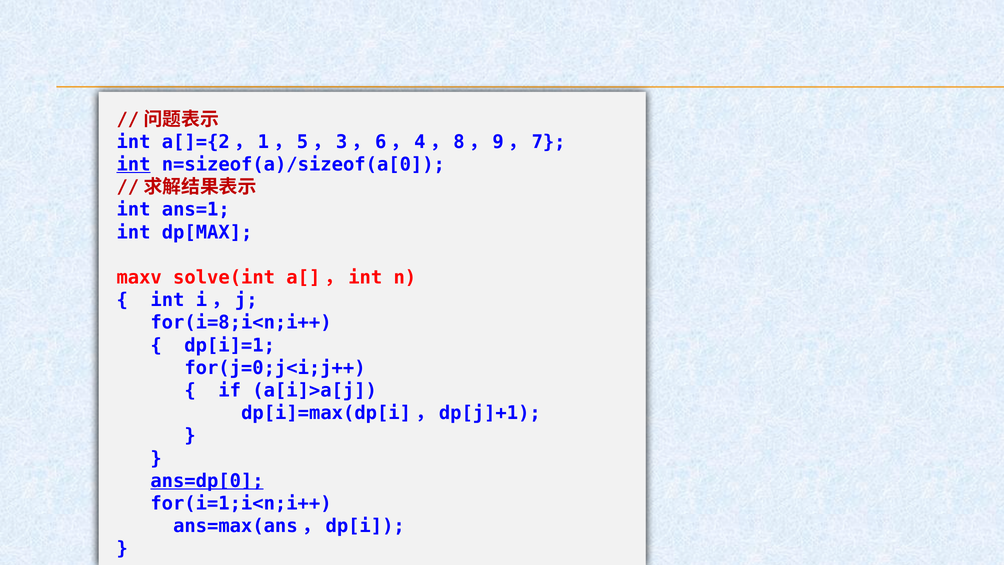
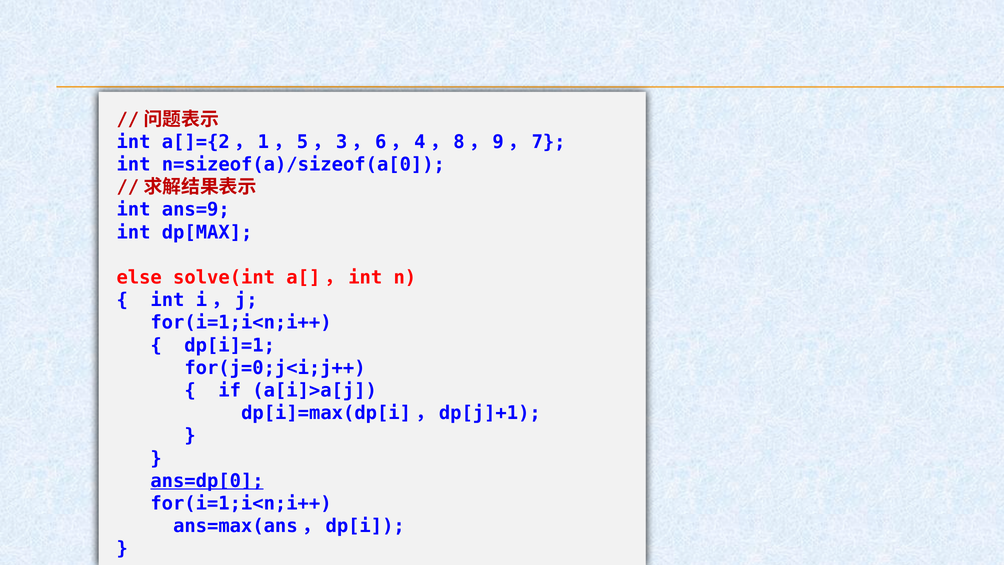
int at (134, 164) underline: present -> none
ans=1: ans=1 -> ans=9
maxv: maxv -> else
for(i=8;i<n;i++ at (241, 323): for(i=8;i<n;i++ -> for(i=1;i<n;i++
